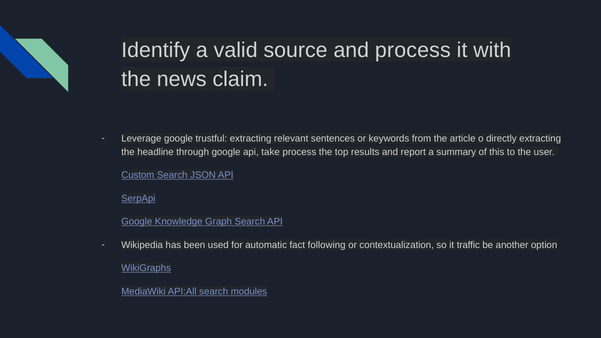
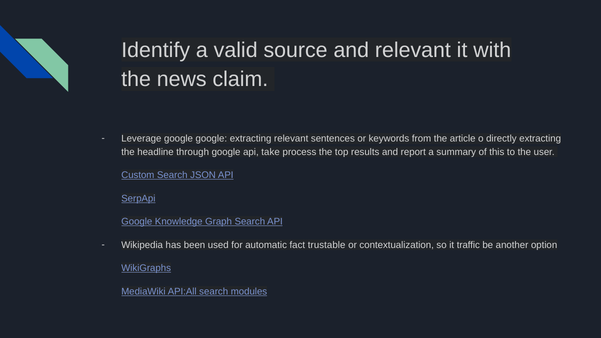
and process: process -> relevant
google trustful: trustful -> google
following: following -> trustable
